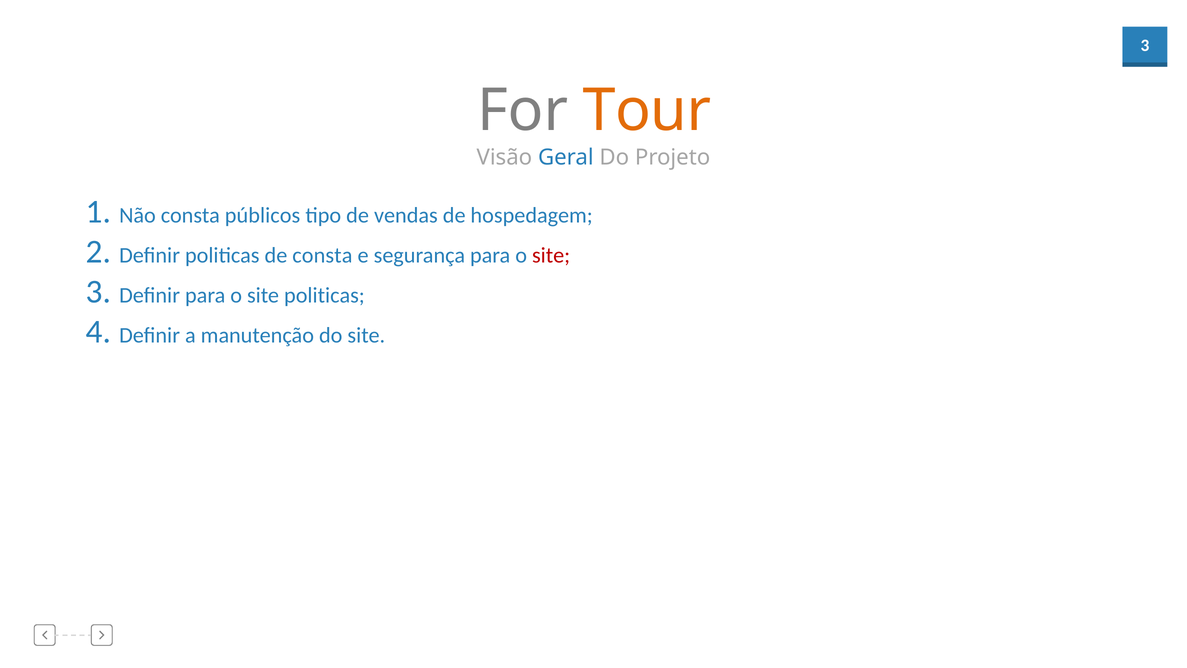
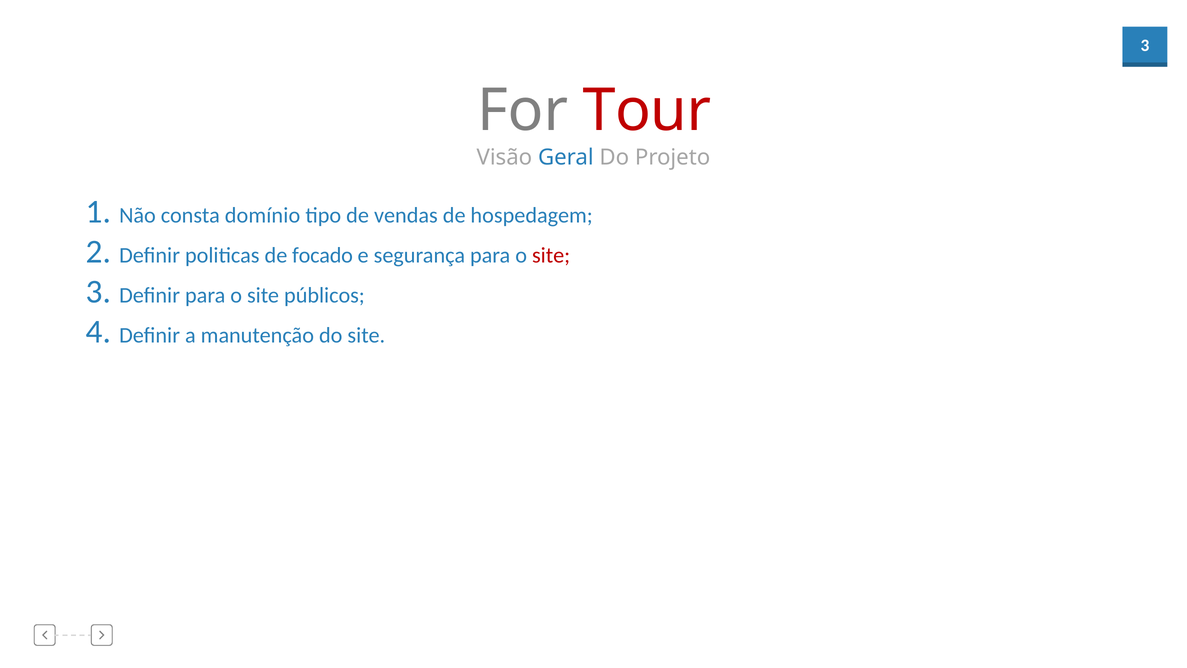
Tour colour: orange -> red
públicos: públicos -> domínio
de consta: consta -> focado
site politicas: politicas -> públicos
